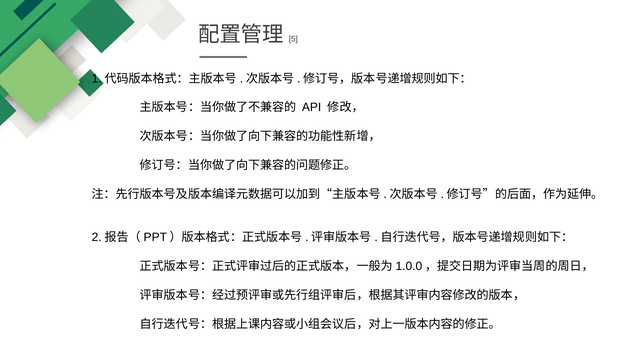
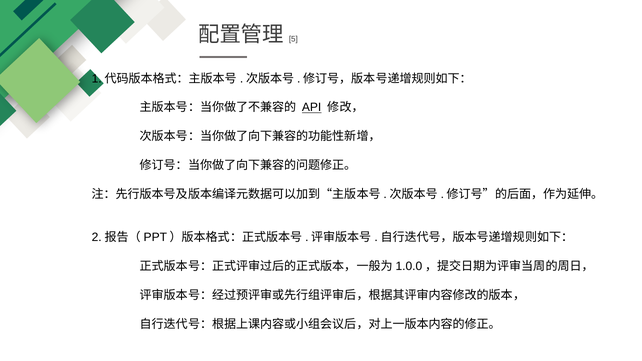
API underline: none -> present
